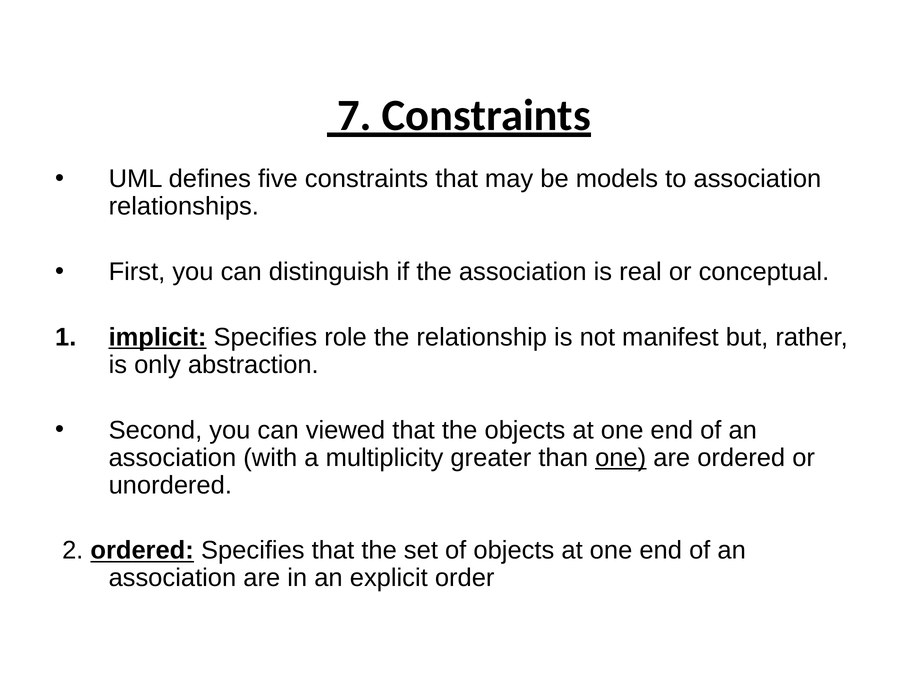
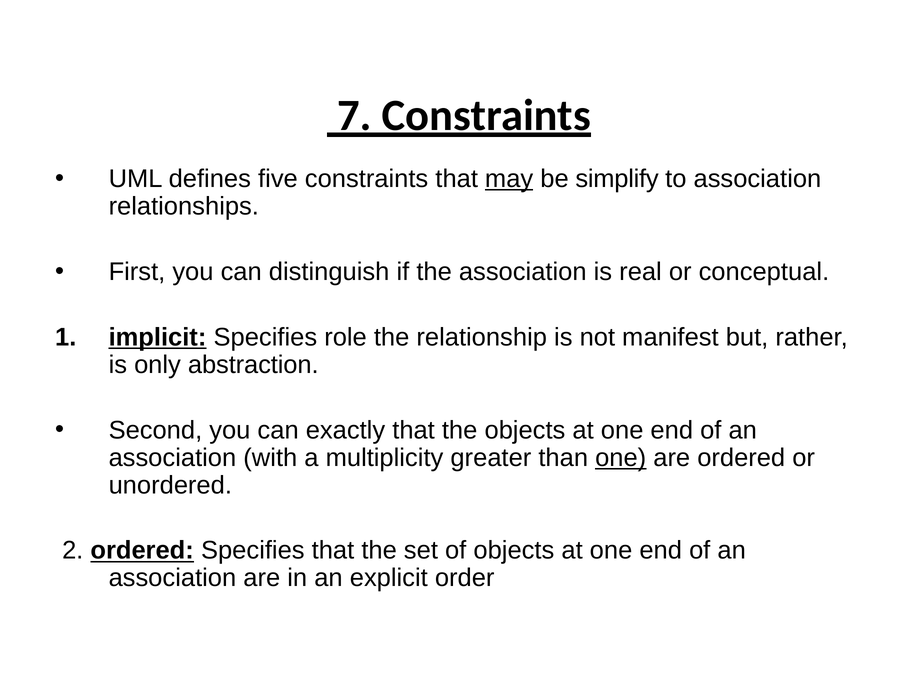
may underline: none -> present
models: models -> simplify
viewed: viewed -> exactly
